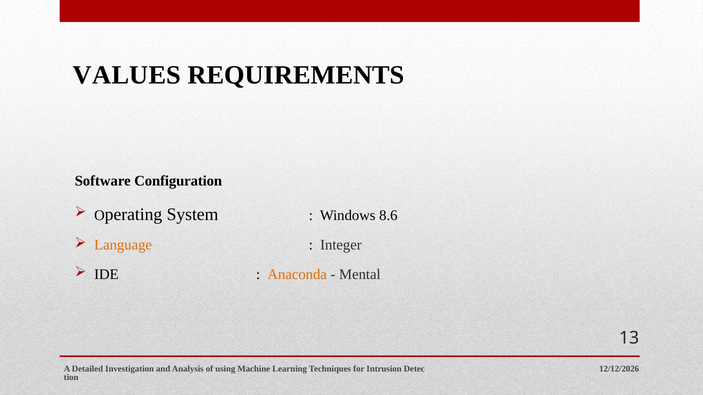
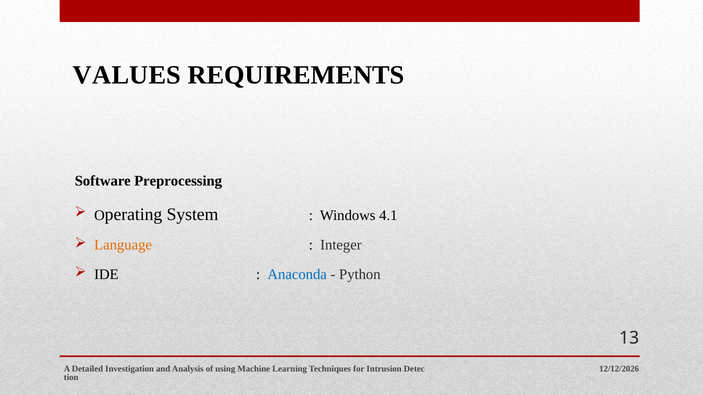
Configuration: Configuration -> Preprocessing
8.6: 8.6 -> 4.1
Anaconda colour: orange -> blue
Mental: Mental -> Python
